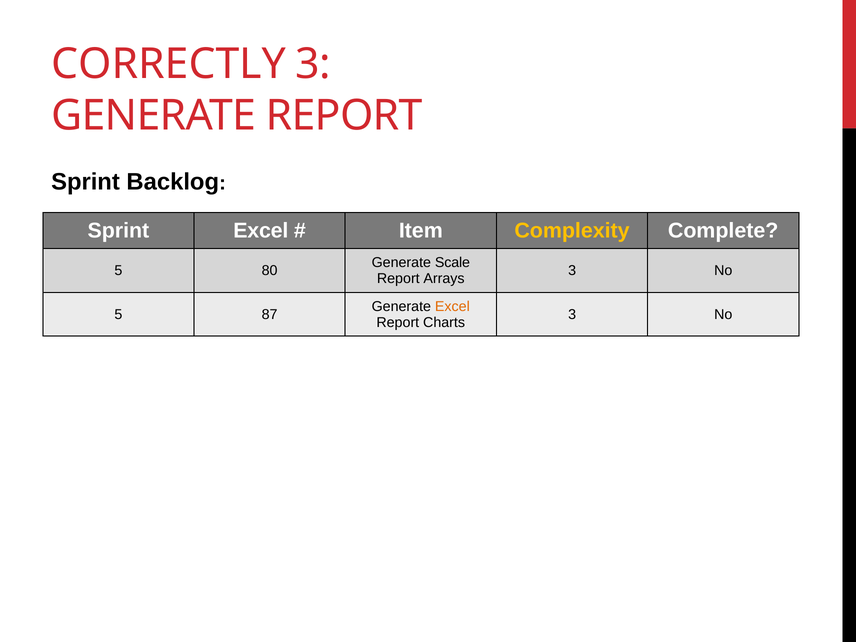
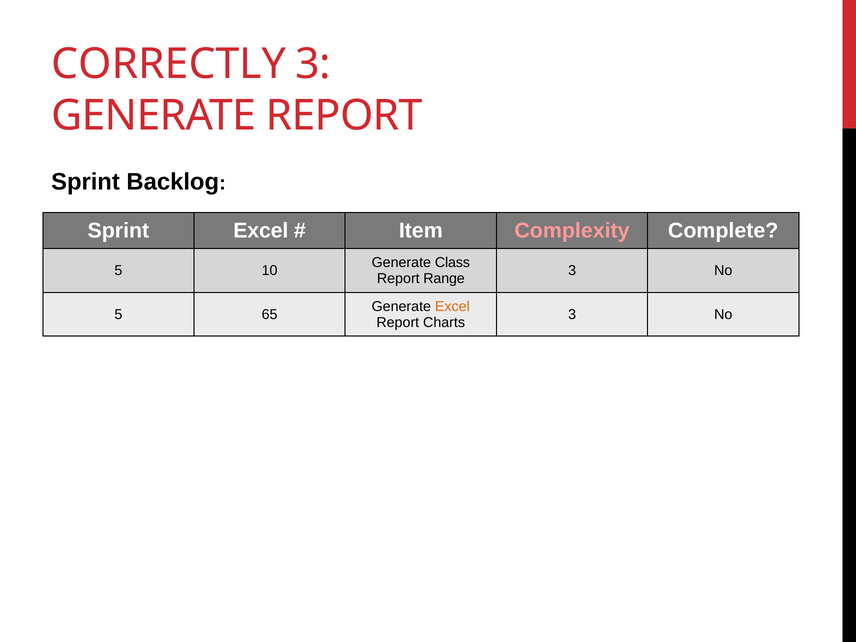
Complexity colour: yellow -> pink
Scale: Scale -> Class
80: 80 -> 10
Arrays: Arrays -> Range
87: 87 -> 65
